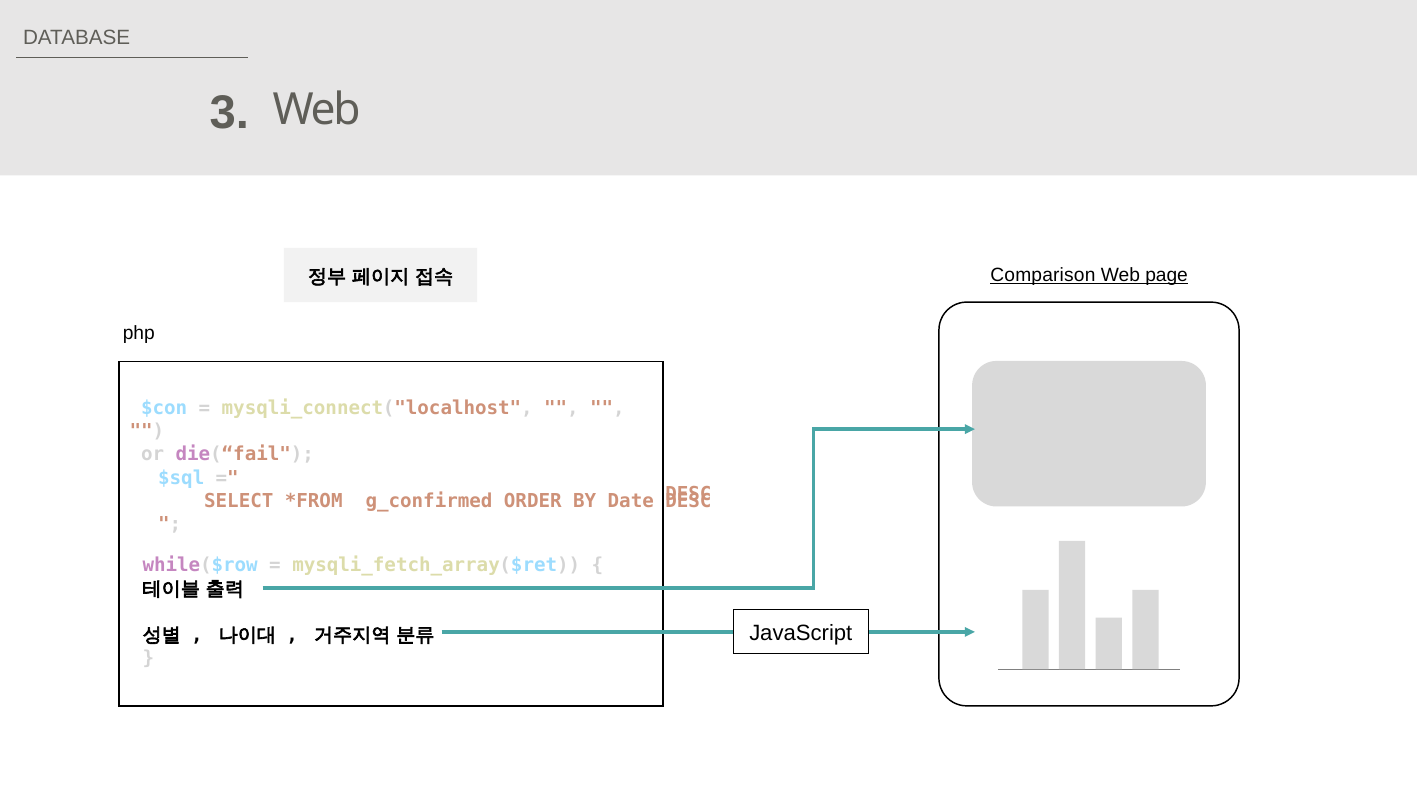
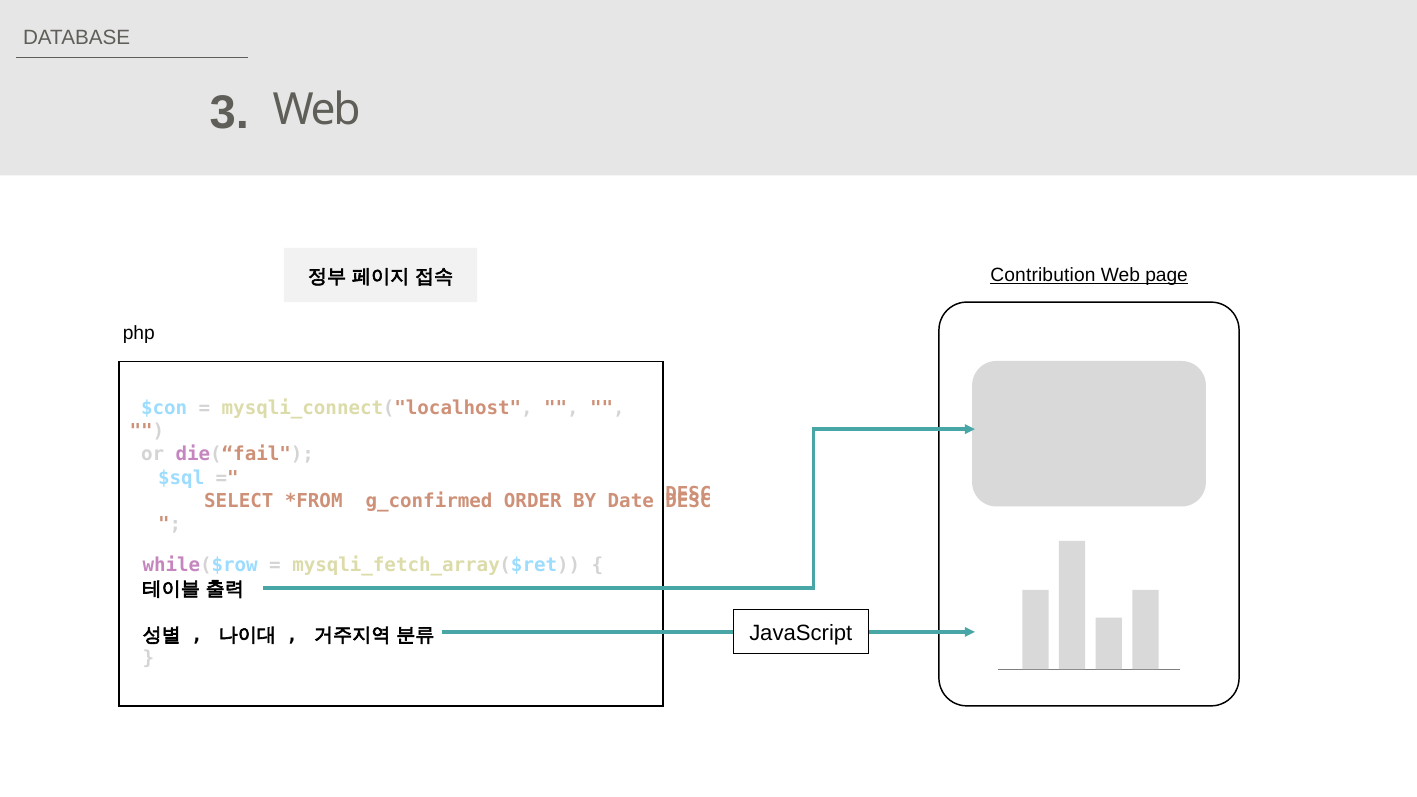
Comparison: Comparison -> Contribution
